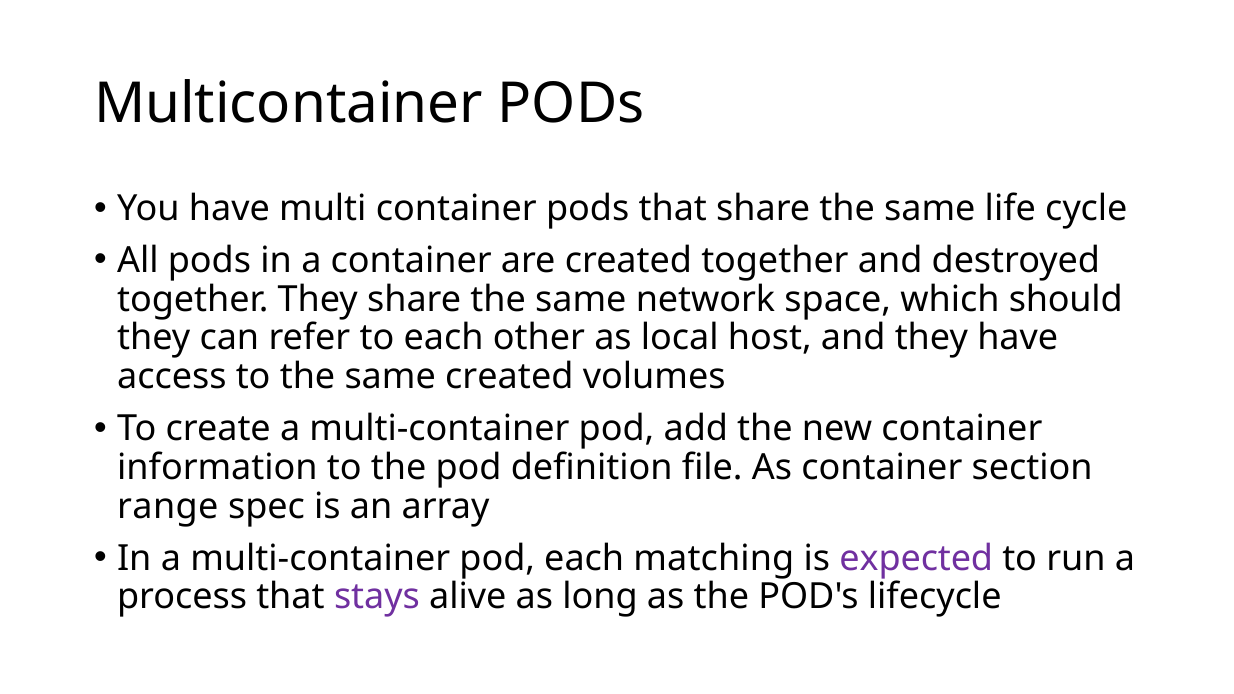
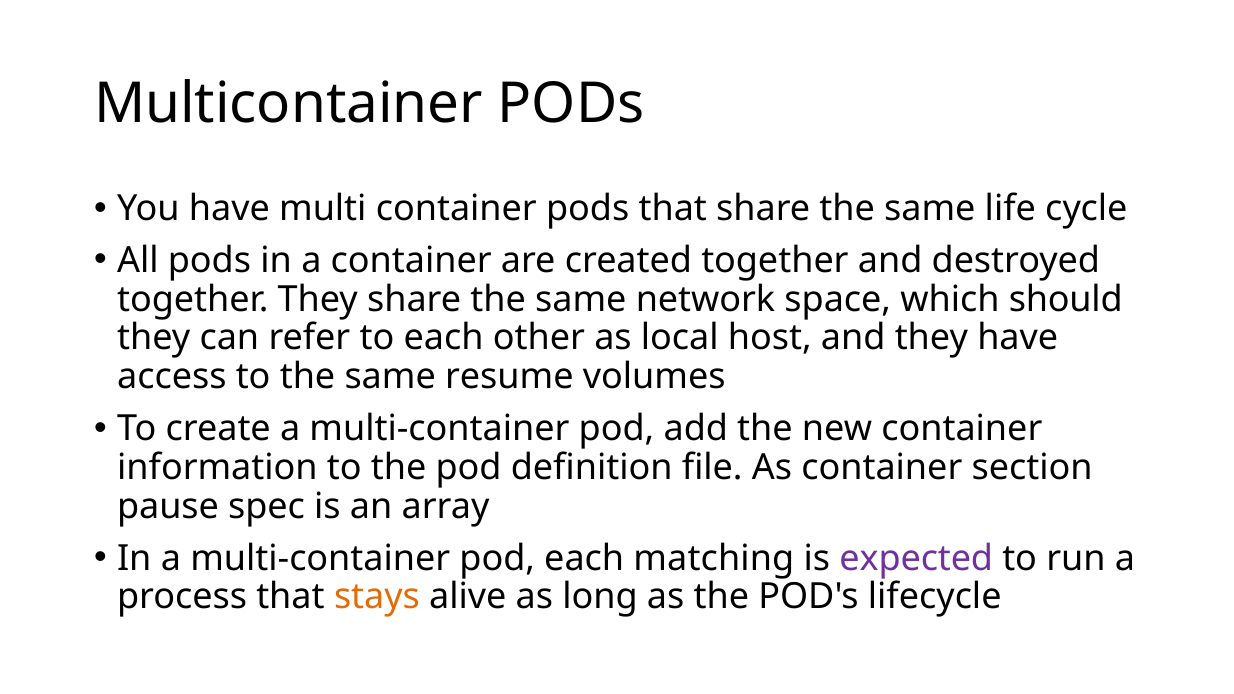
same created: created -> resume
range: range -> pause
stays colour: purple -> orange
